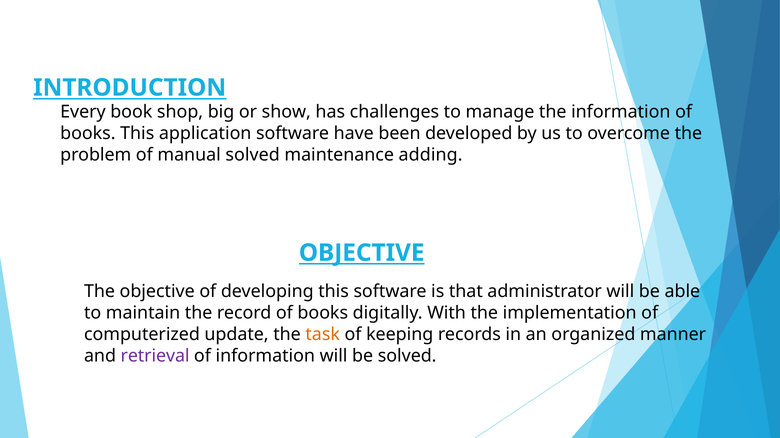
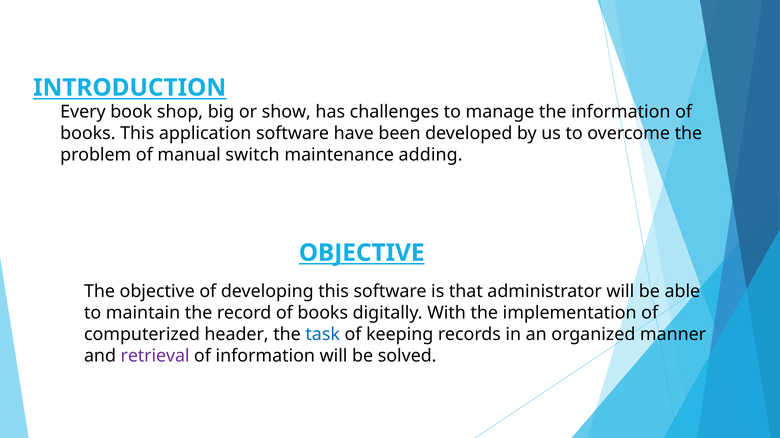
manual solved: solved -> switch
update: update -> header
task colour: orange -> blue
